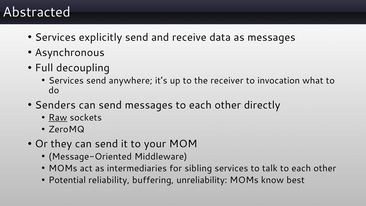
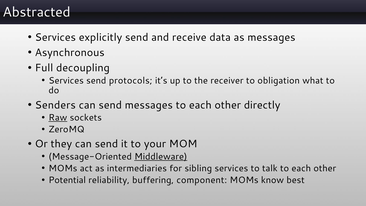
anywhere: anywhere -> protocols
invocation: invocation -> obligation
Middleware underline: none -> present
unreliability: unreliability -> component
